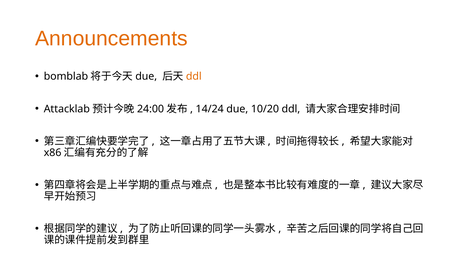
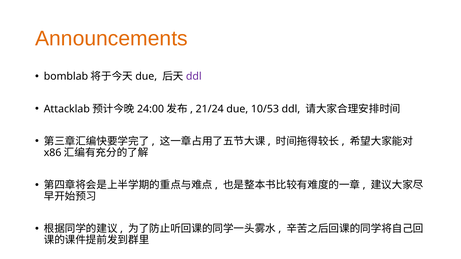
ddl at (194, 77) colour: orange -> purple
14/24: 14/24 -> 21/24
10/20: 10/20 -> 10/53
